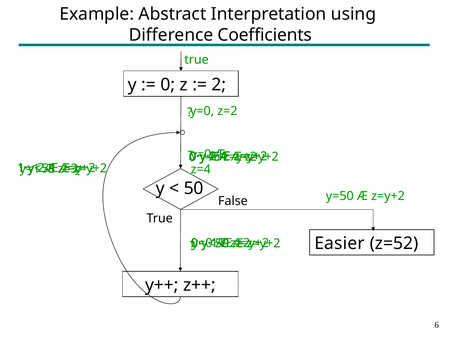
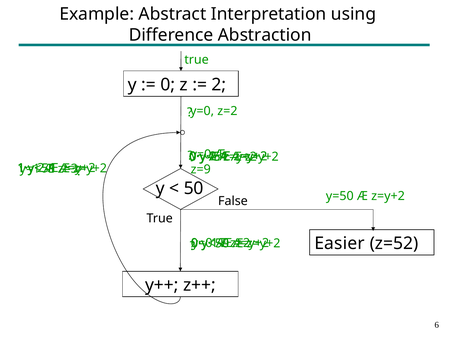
Coefficients: Coefficients -> Abstraction
z=4: z=4 -> z=9
